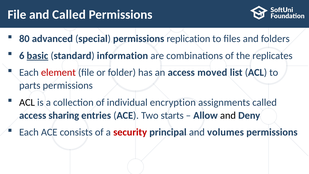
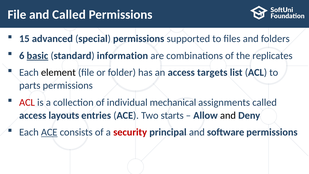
80: 80 -> 15
replication: replication -> supported
element colour: red -> black
moved: moved -> targets
ACL at (27, 102) colour: black -> red
encryption: encryption -> mechanical
sharing: sharing -> layouts
ACE at (49, 132) underline: none -> present
volumes: volumes -> software
